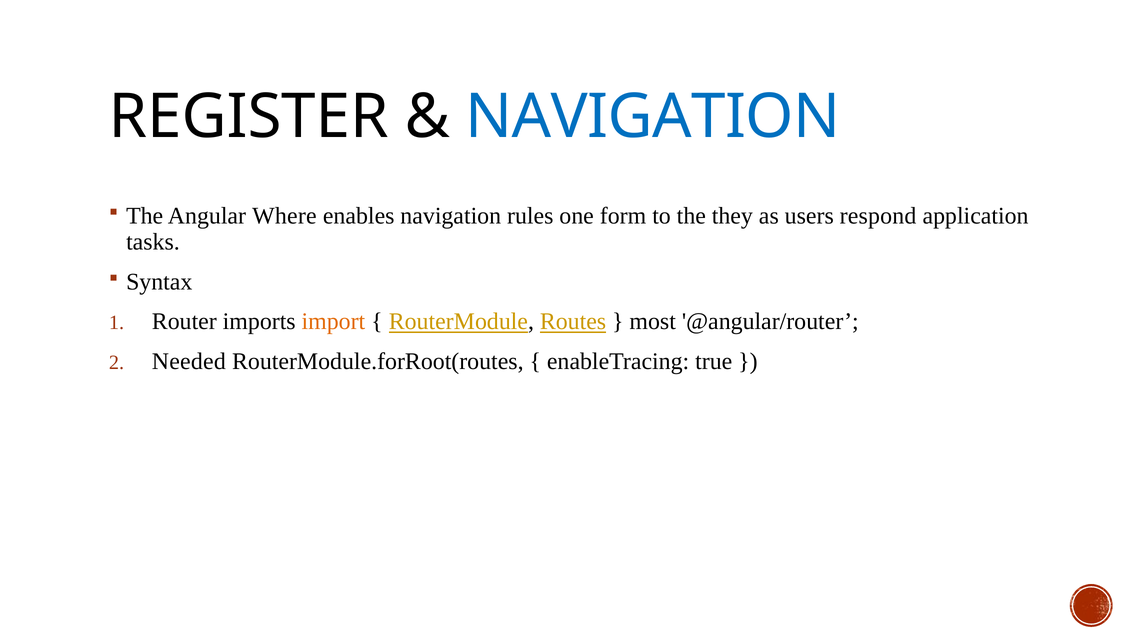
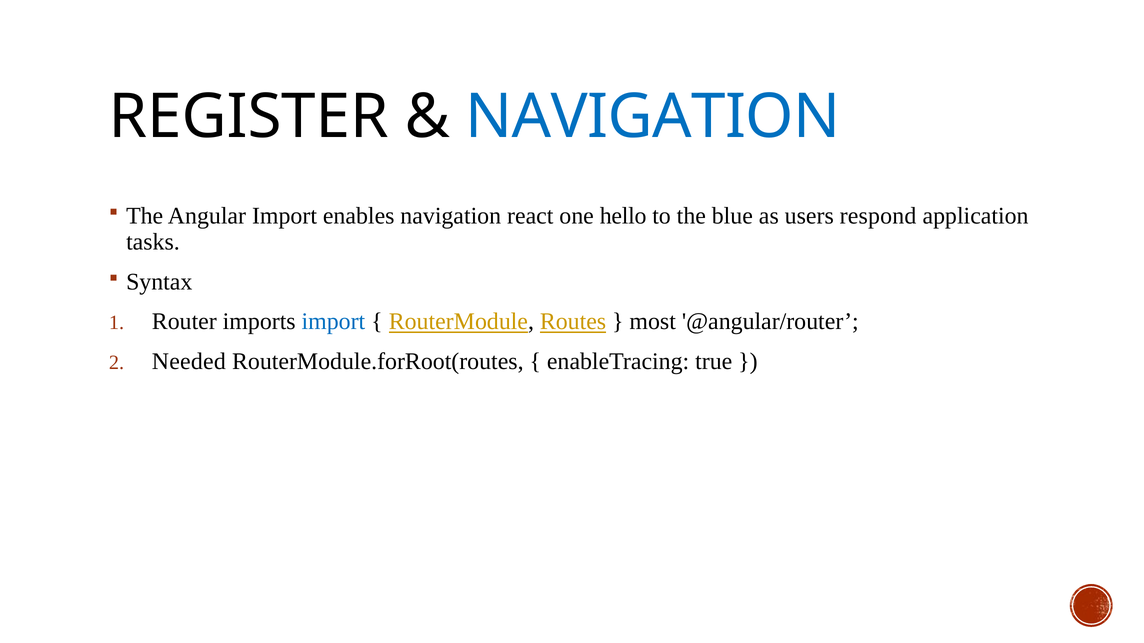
Angular Where: Where -> Import
rules: rules -> react
form: form -> hello
they: they -> blue
import at (333, 322) colour: orange -> blue
